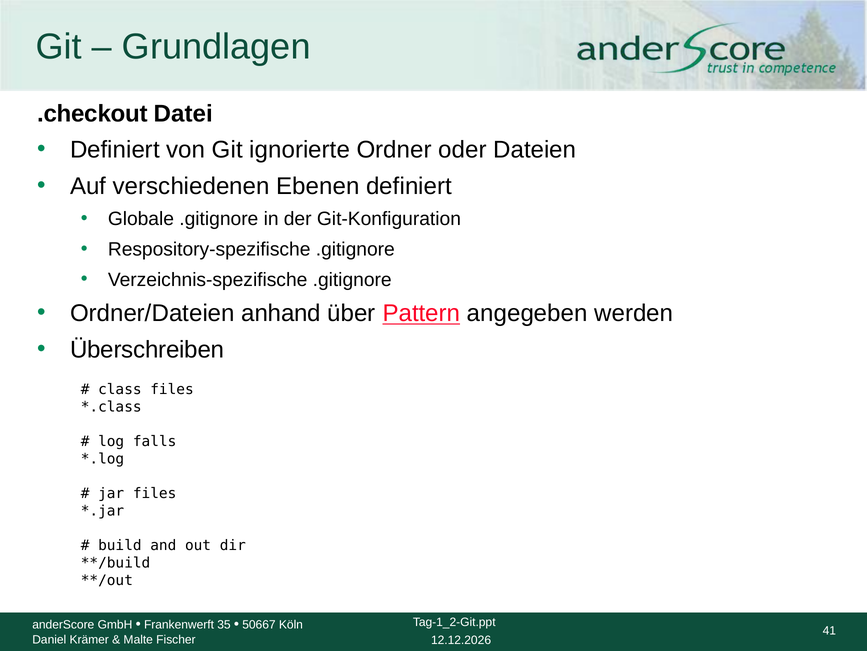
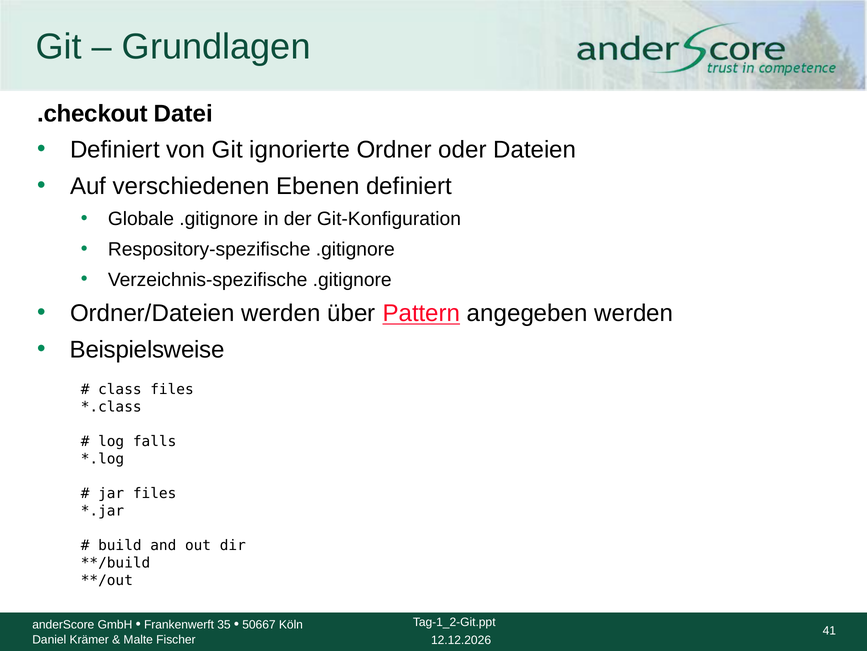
Ordner/Dateien anhand: anhand -> werden
Überschreiben: Überschreiben -> Beispielsweise
